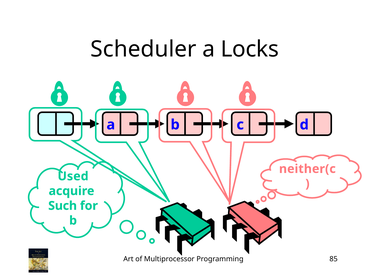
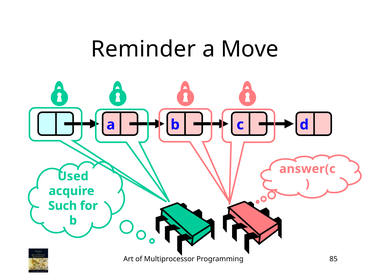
Scheduler: Scheduler -> Reminder
Locks: Locks -> Move
neither(c: neither(c -> answer(c
